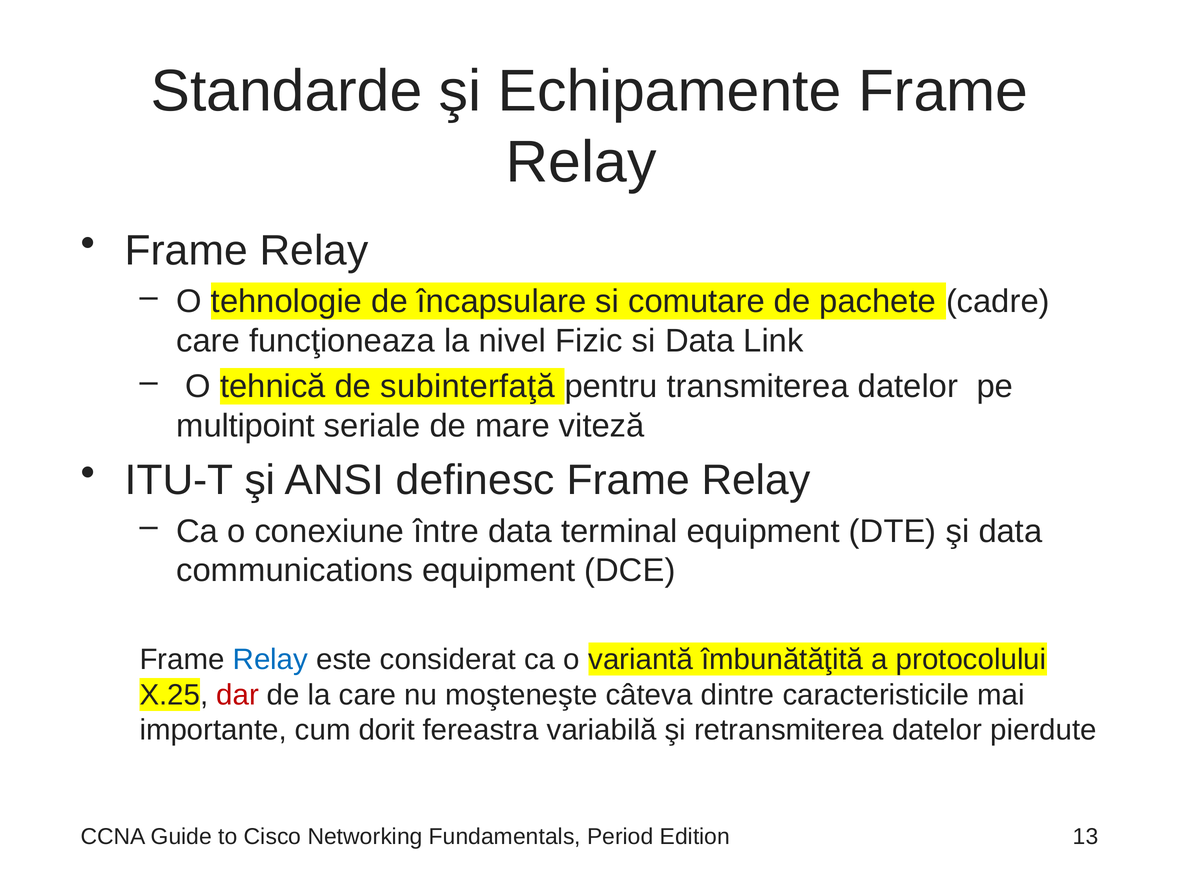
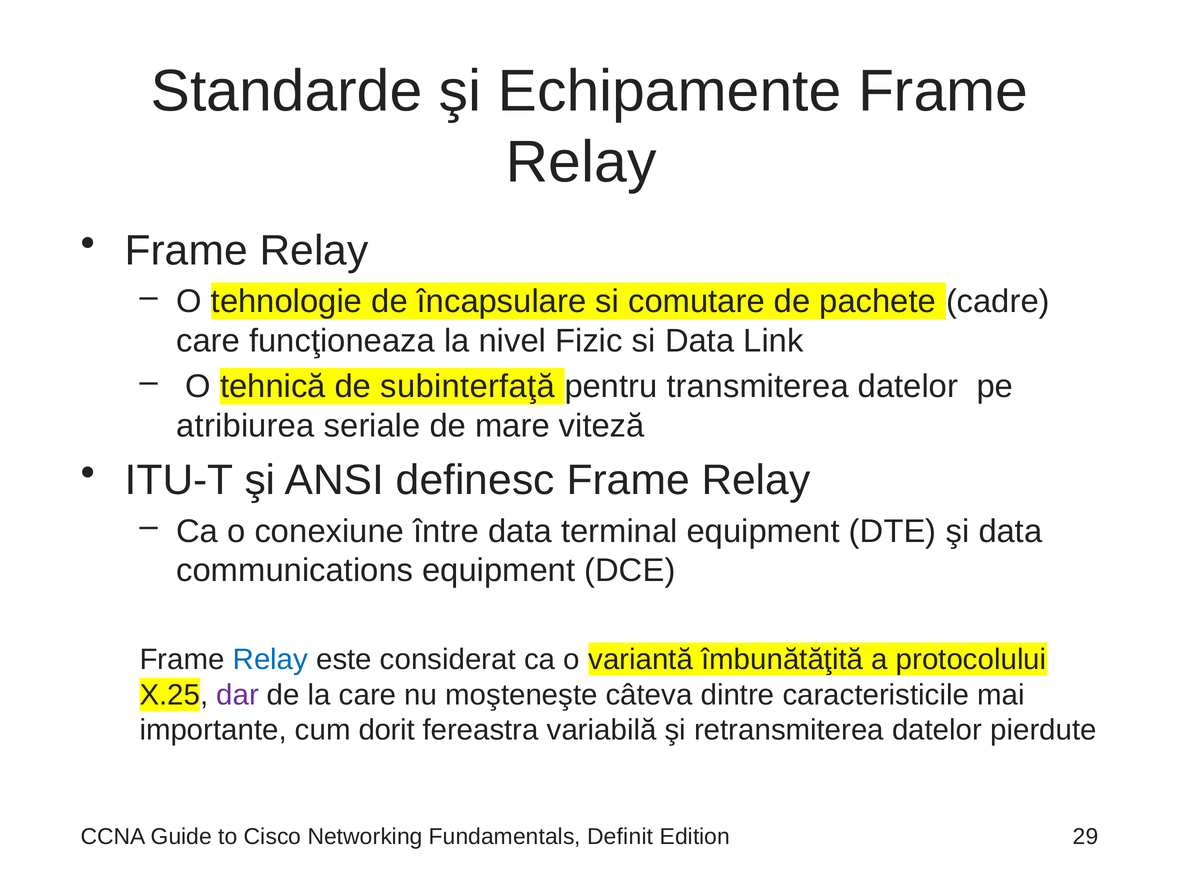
multipoint: multipoint -> atribiurea
dar colour: red -> purple
Period: Period -> Definit
13: 13 -> 29
